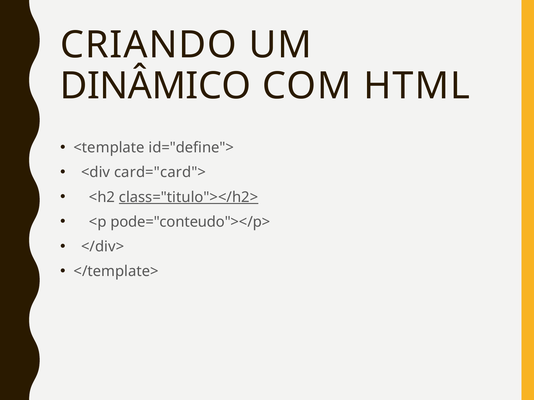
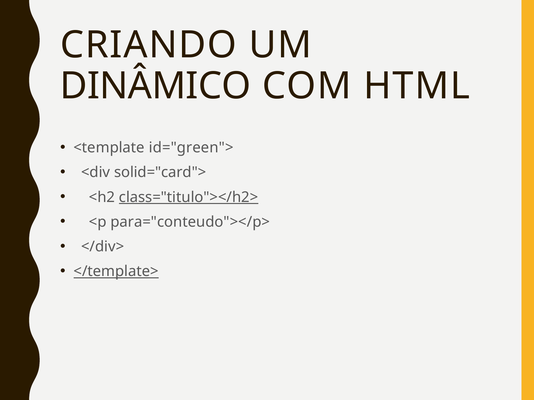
id="define">: id="define"> -> id="green">
card="card">: card="card"> -> solid="card">
pode="conteudo"></p>: pode="conteudo"></p> -> para="conteudo"></p>
</template> underline: none -> present
